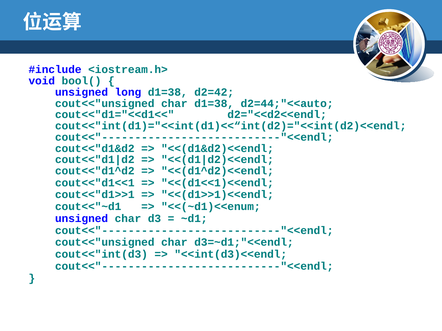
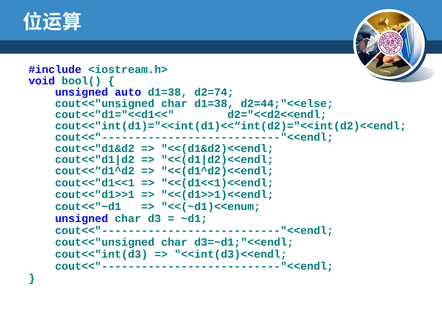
long: long -> auto
d2=42: d2=42 -> d2=74
d2=44;"<<auto: d2=44;"<<auto -> d2=44;"<<else
